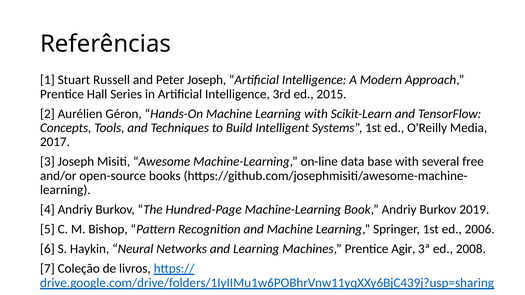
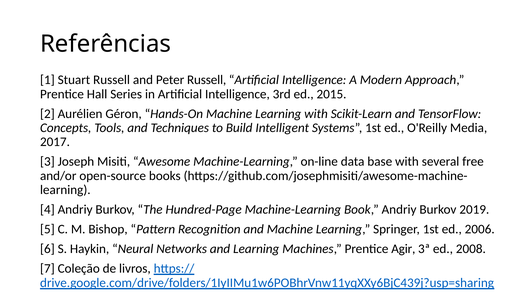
Peter Joseph: Joseph -> Russell
